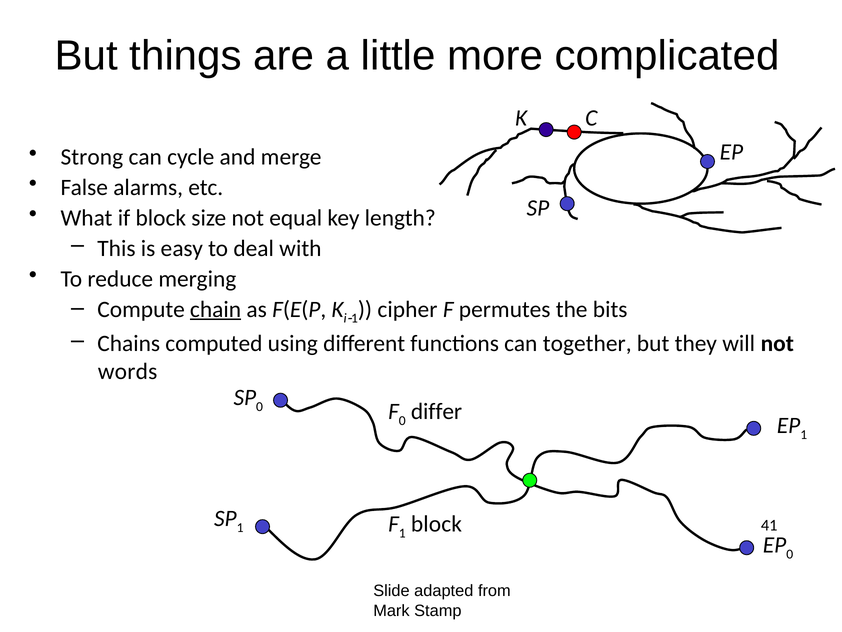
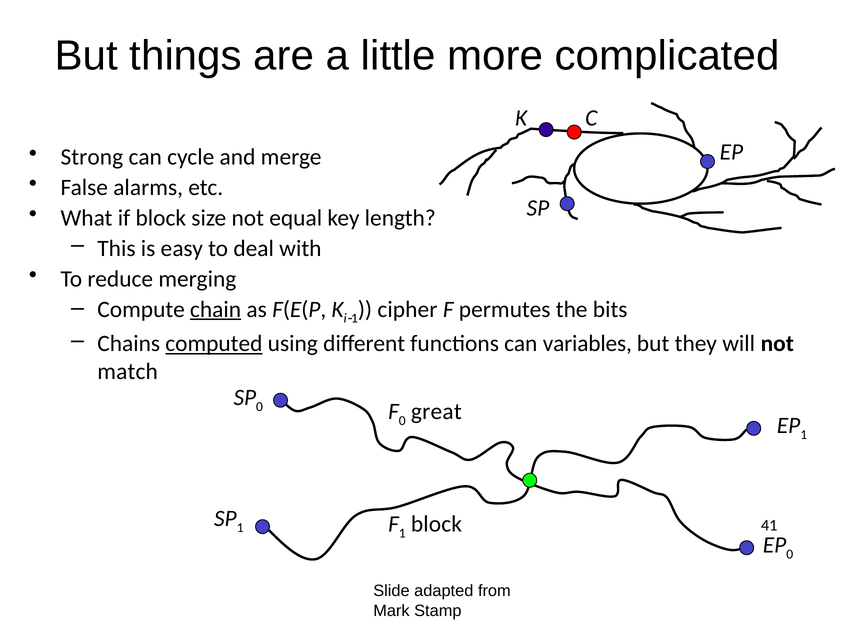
computed underline: none -> present
together: together -> variables
words: words -> match
differ: differ -> great
